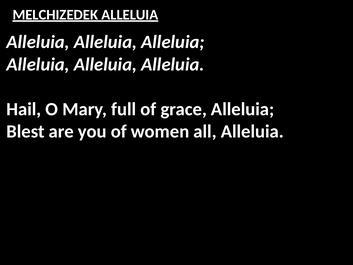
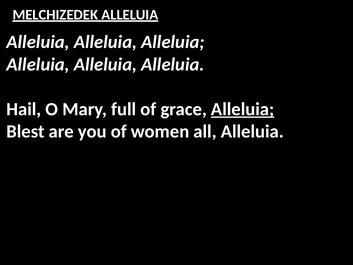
Alleluia at (243, 109) underline: none -> present
